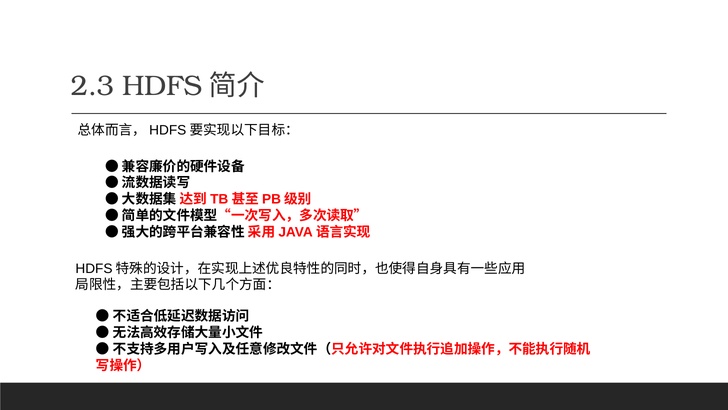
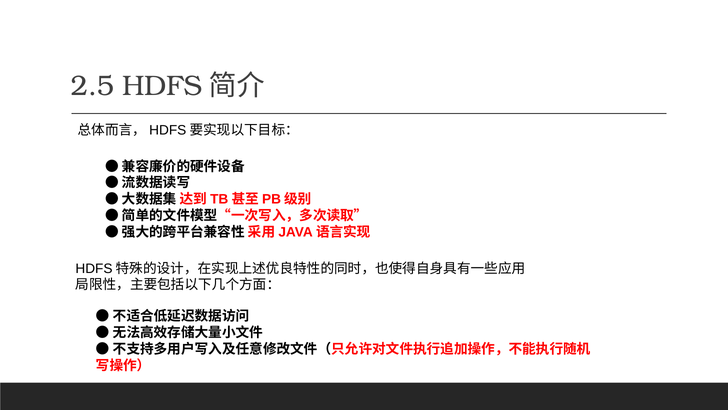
2.3: 2.3 -> 2.5
